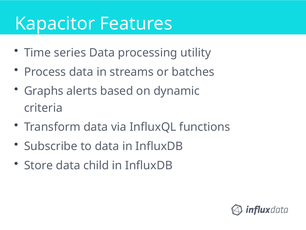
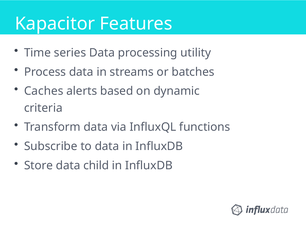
Graphs: Graphs -> Caches
